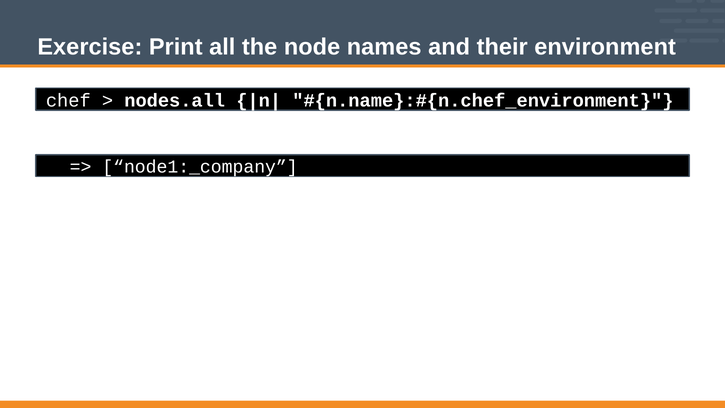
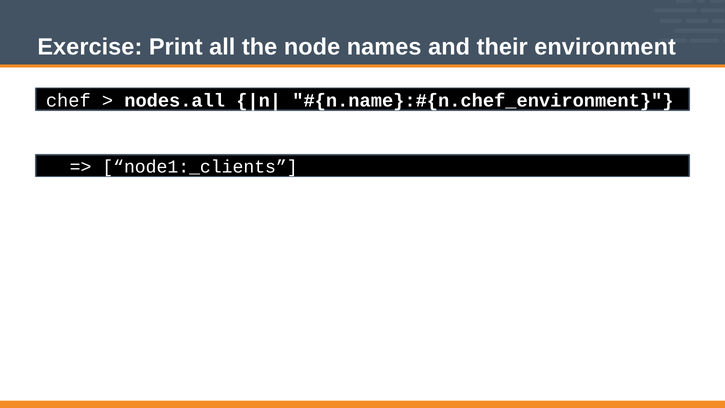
node1:_company: node1:_company -> node1:_clients
